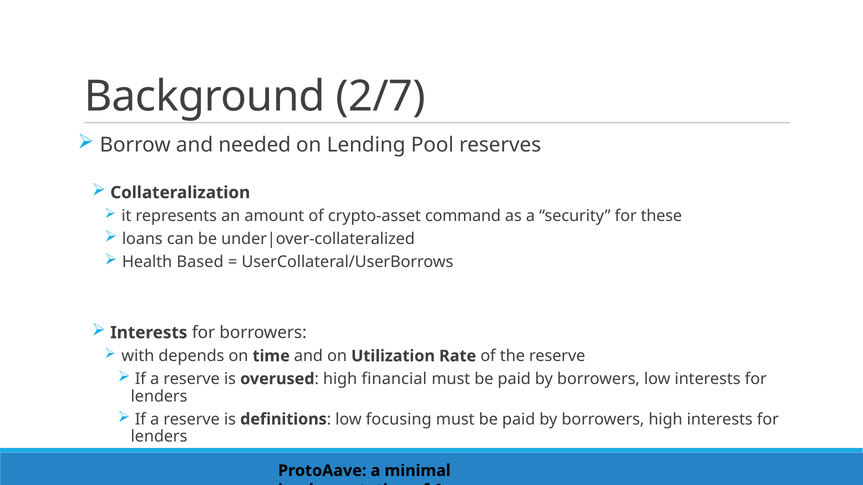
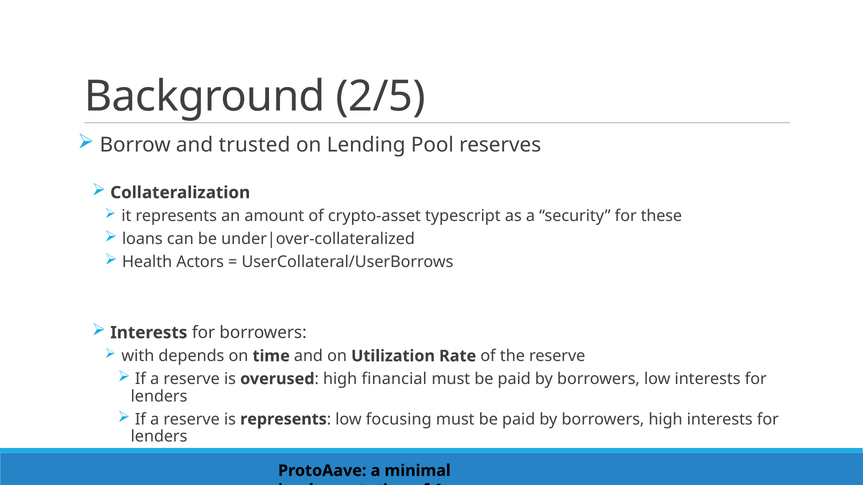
2/7: 2/7 -> 2/5
needed: needed -> trusted
command: command -> typescript
Based: Based -> Actors
is definitions: definitions -> represents
